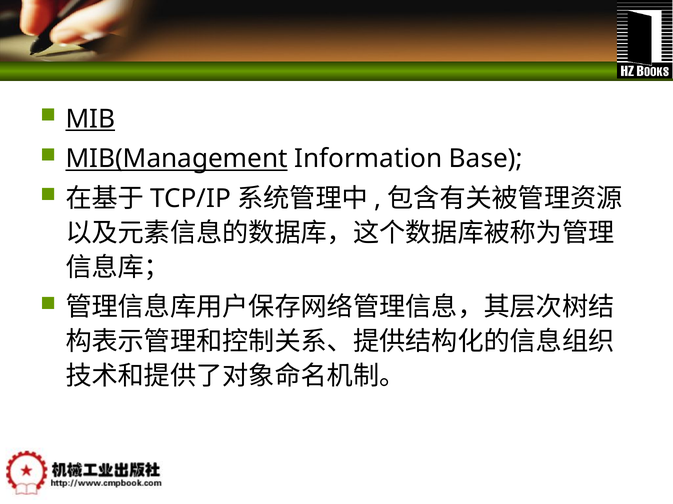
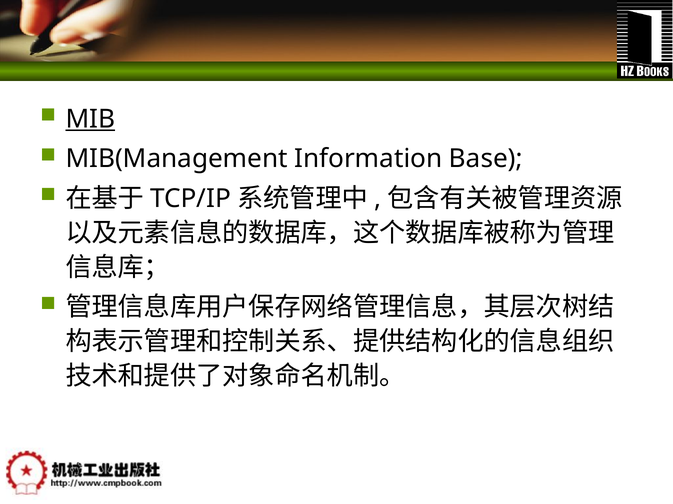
MIB(Management underline: present -> none
